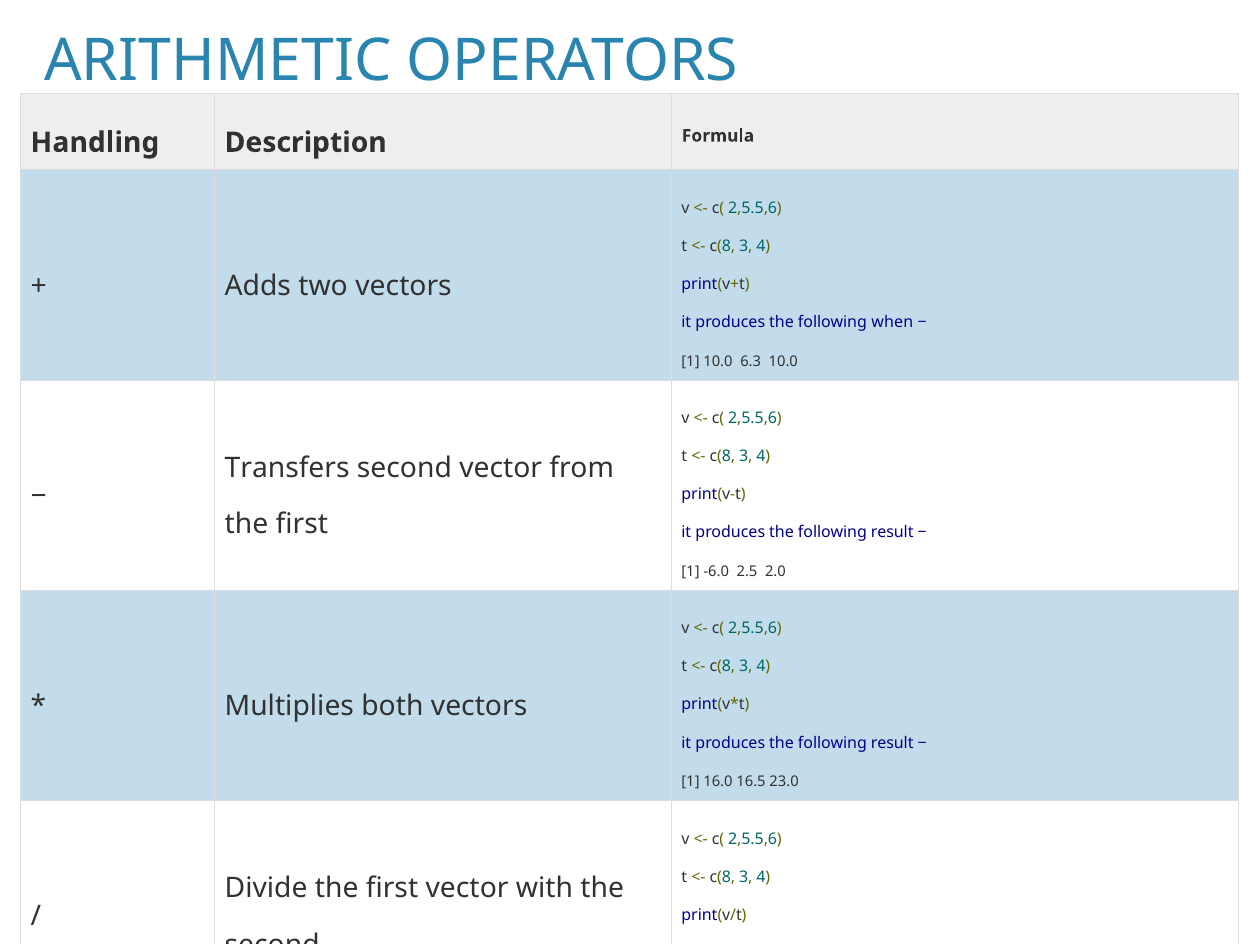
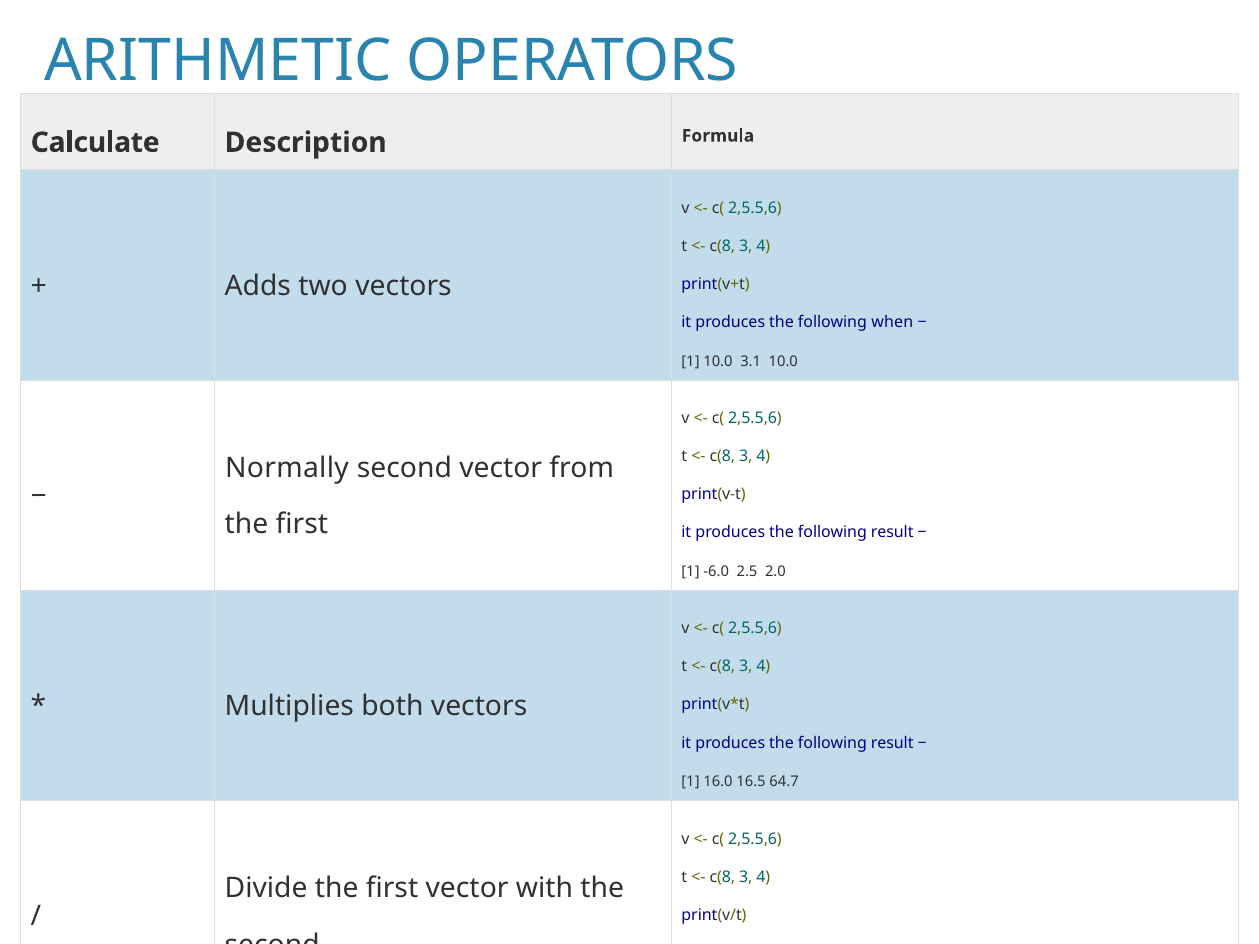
Handling: Handling -> Calculate
6.3: 6.3 -> 3.1
Transfers: Transfers -> Normally
23.0: 23.0 -> 64.7
